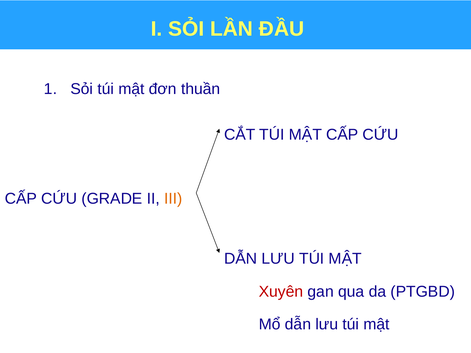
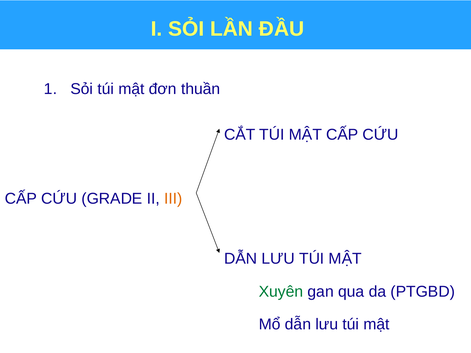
Xuyên colour: red -> green
